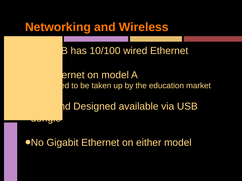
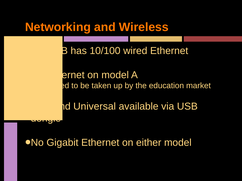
Designed: Designed -> Universal
